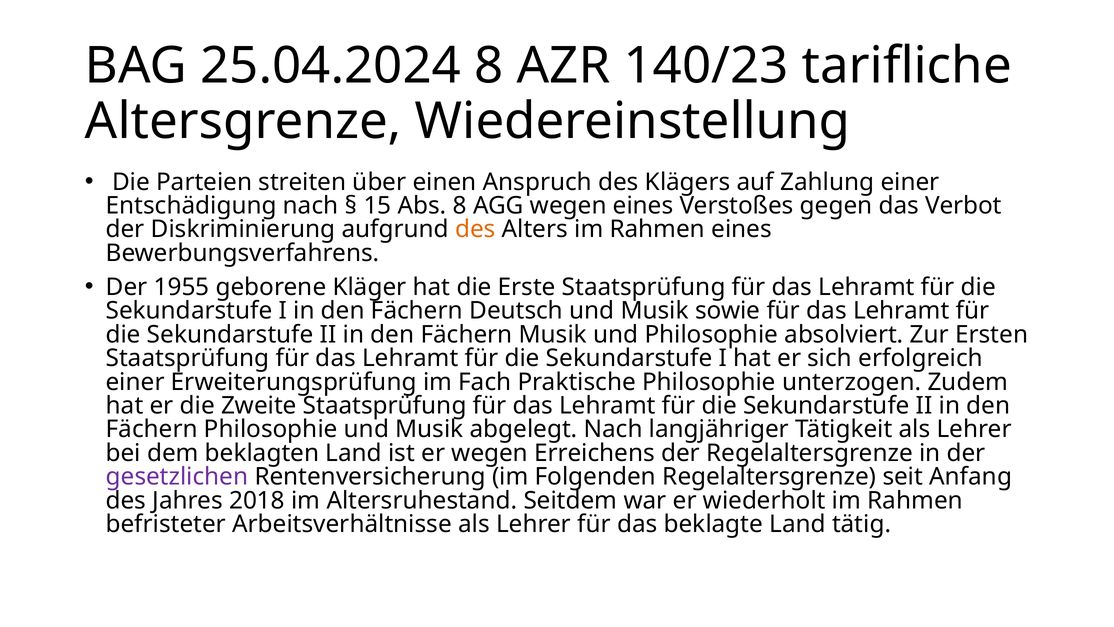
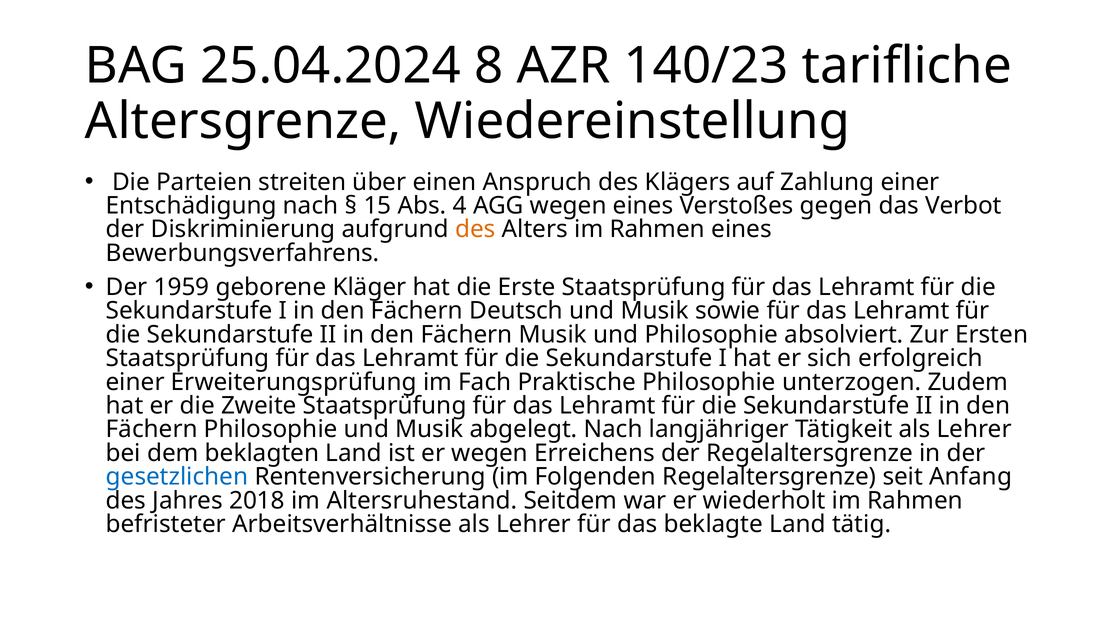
Abs 8: 8 -> 4
1955: 1955 -> 1959
gesetzlichen colour: purple -> blue
